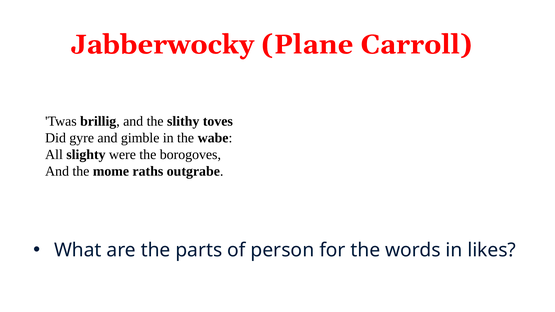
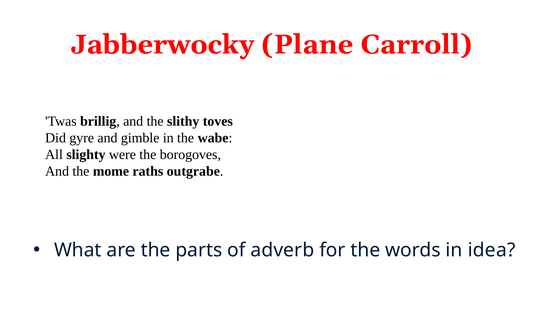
person: person -> adverb
likes: likes -> idea
